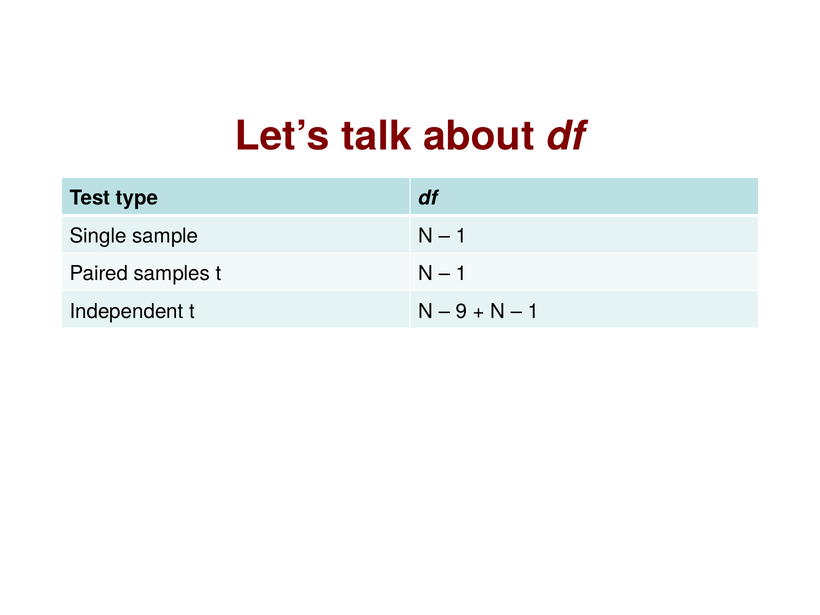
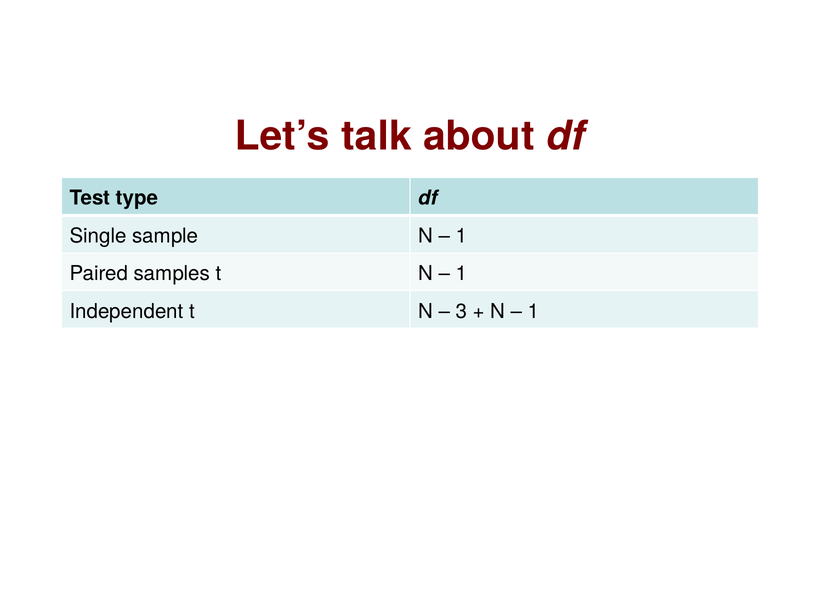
9: 9 -> 3
